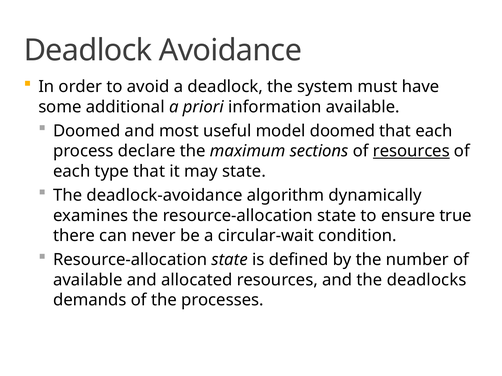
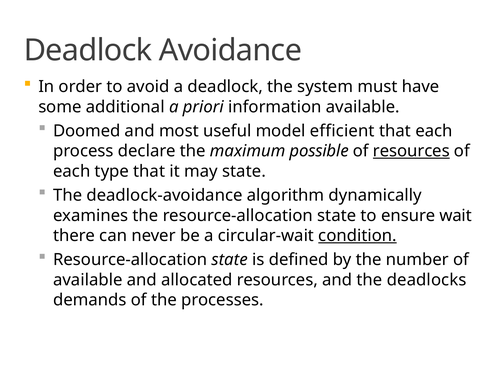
model doomed: doomed -> efficient
sections: sections -> possible
true: true -> wait
condition underline: none -> present
